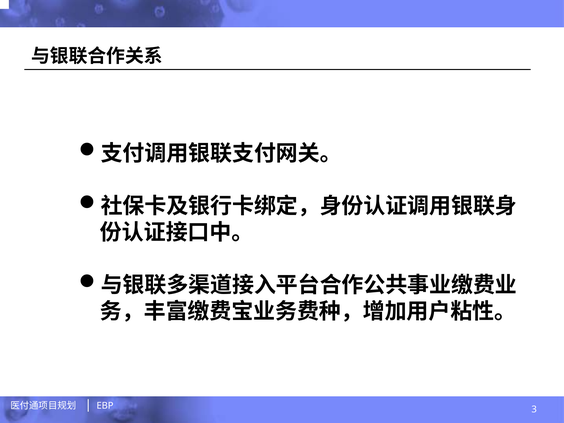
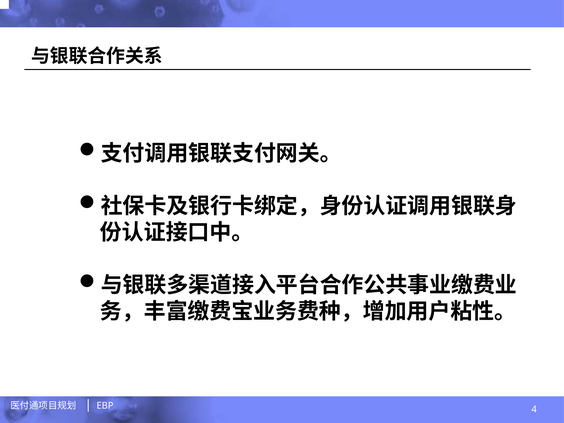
3: 3 -> 4
